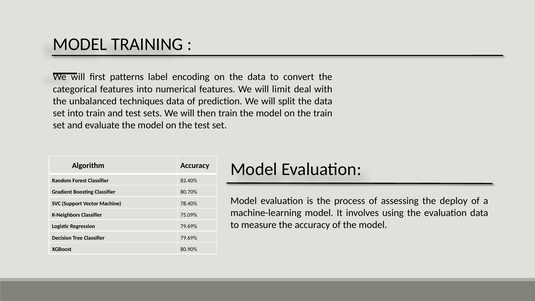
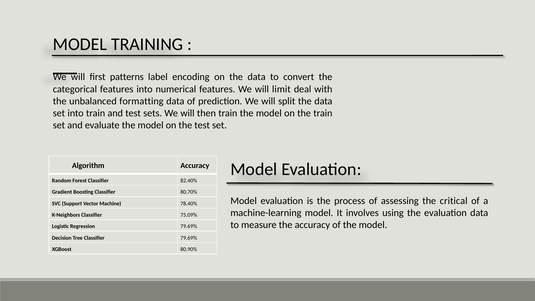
techniques: techniques -> formatting
deploy: deploy -> critical
